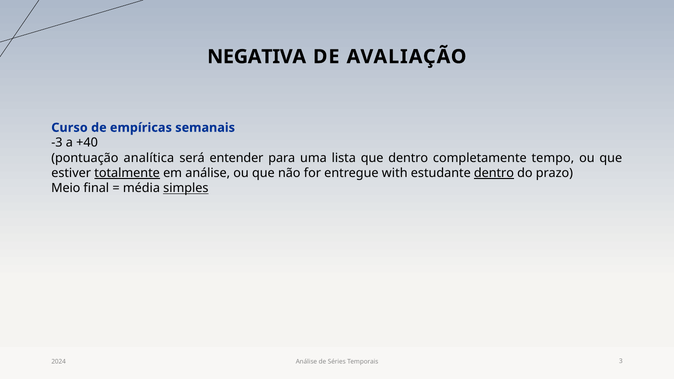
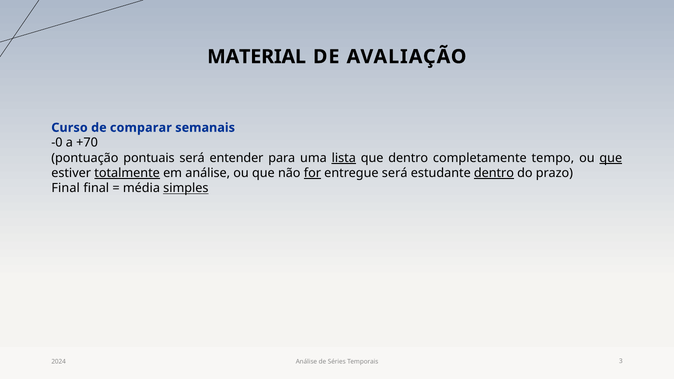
NEGATIVA: NEGATIVA -> MATERIAL
empíricas: empíricas -> comparar
-3: -3 -> -0
+40: +40 -> +70
analítica: analítica -> pontuais
lista underline: none -> present
que at (611, 158) underline: none -> present
for underline: none -> present
entregue with: with -> será
Meio at (66, 188): Meio -> Final
